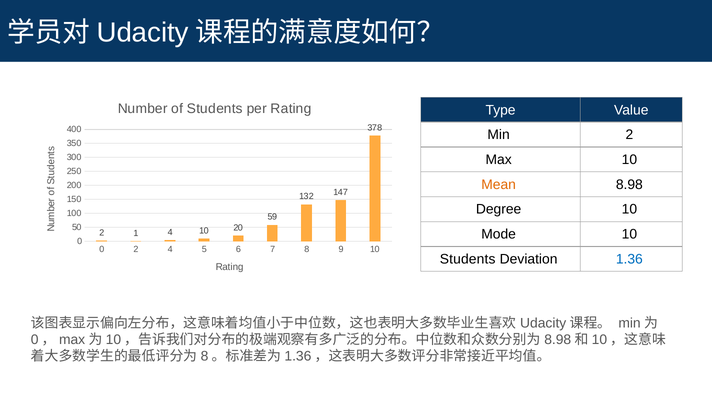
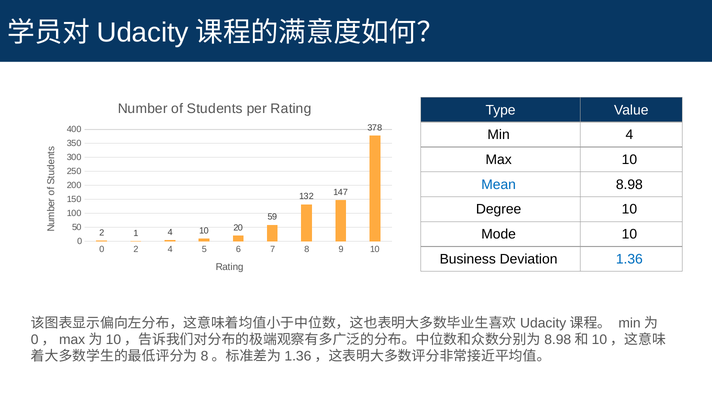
Min 2: 2 -> 4
Mean colour: orange -> blue
Students at (468, 260): Students -> Business
